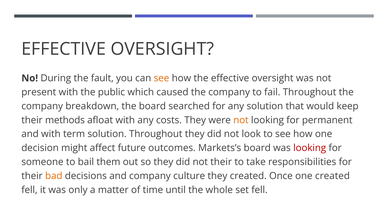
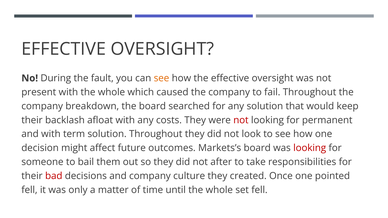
with the public: public -> whole
methods: methods -> backlash
not at (241, 120) colour: orange -> red
not their: their -> after
bad colour: orange -> red
one created: created -> pointed
